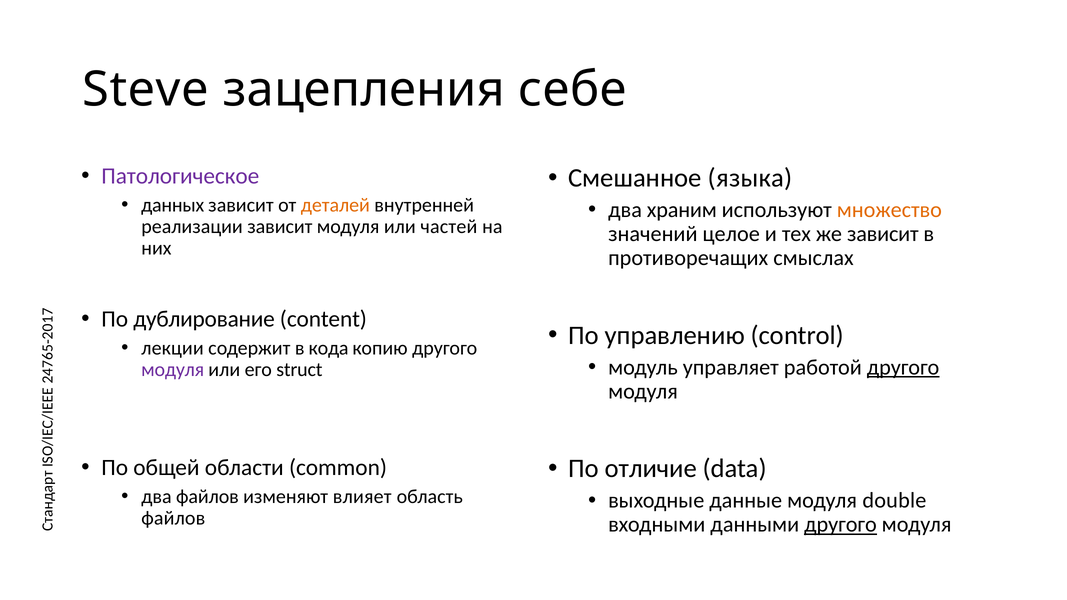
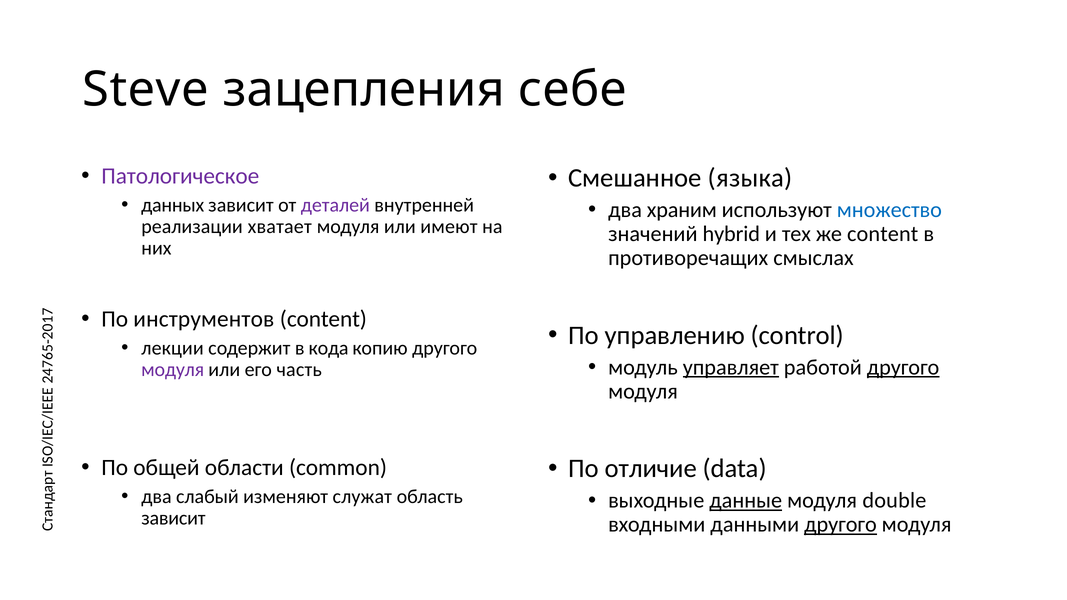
деталей colour: orange -> purple
множество colour: orange -> blue
реализации зависит: зависит -> хватает
частей: частей -> имеют
целое: целое -> hybrid
же зависит: зависит -> content
дублирование: дублирование -> инструментов
управляет underline: none -> present
struct: struct -> часть
два файлов: файлов -> слабый
влияет: влияет -> служат
данные underline: none -> present
файлов at (173, 518): файлов -> зависит
